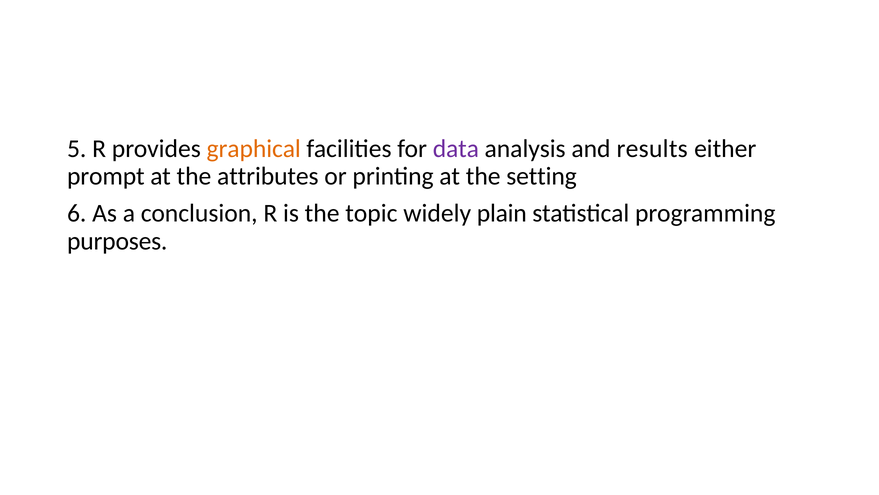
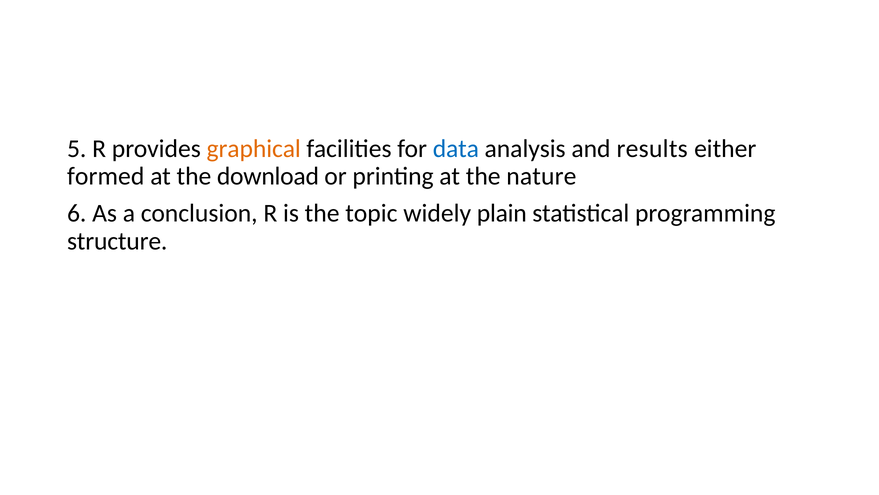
data colour: purple -> blue
prompt: prompt -> formed
attributes: attributes -> download
setting: setting -> nature
purposes: purposes -> structure
